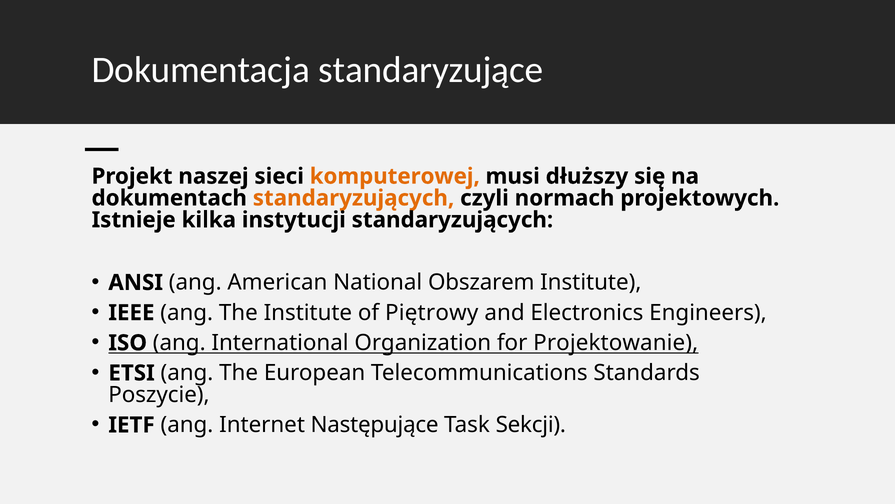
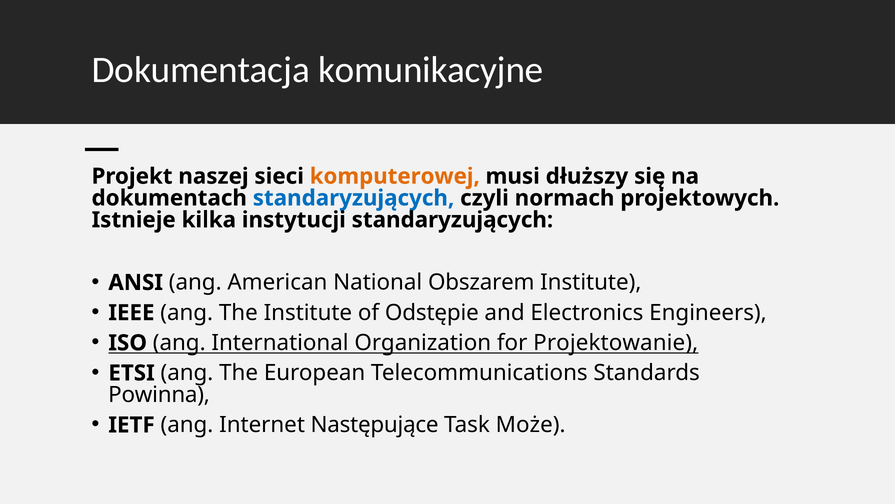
standaryzujące: standaryzujące -> komunikacyjne
standaryzujących at (354, 198) colour: orange -> blue
Piętrowy: Piętrowy -> Odstępie
Poszycie: Poszycie -> Powinna
Sekcji: Sekcji -> Może
